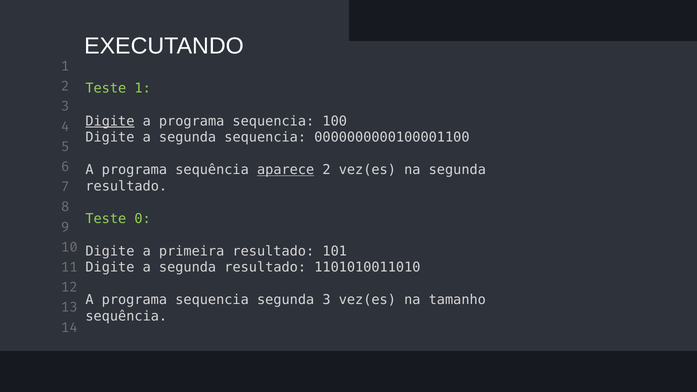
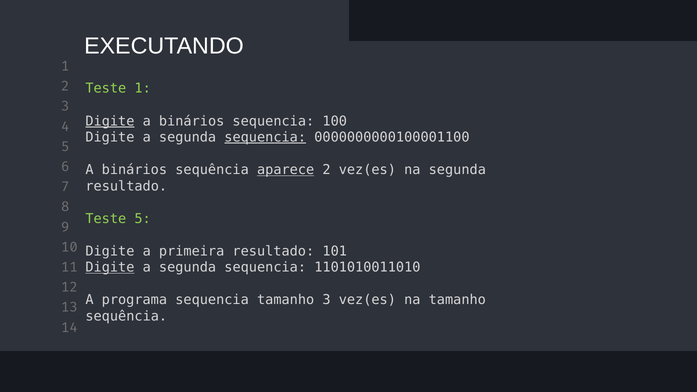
programa at (192, 121): programa -> binários
sequencia at (265, 137) underline: none -> present
programa at (134, 170): programa -> binários
Teste 0: 0 -> 5
Digite at (110, 268) underline: none -> present
resultado at (265, 268): resultado -> sequencia
sequencia segunda: segunda -> tamanho
